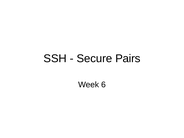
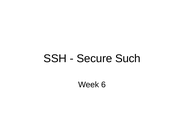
Pairs: Pairs -> Such
